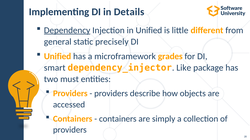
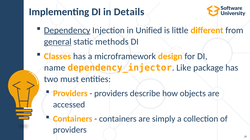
general underline: none -> present
precisely: precisely -> methods
Unified at (58, 56): Unified -> Classes
grades: grades -> design
smart: smart -> name
